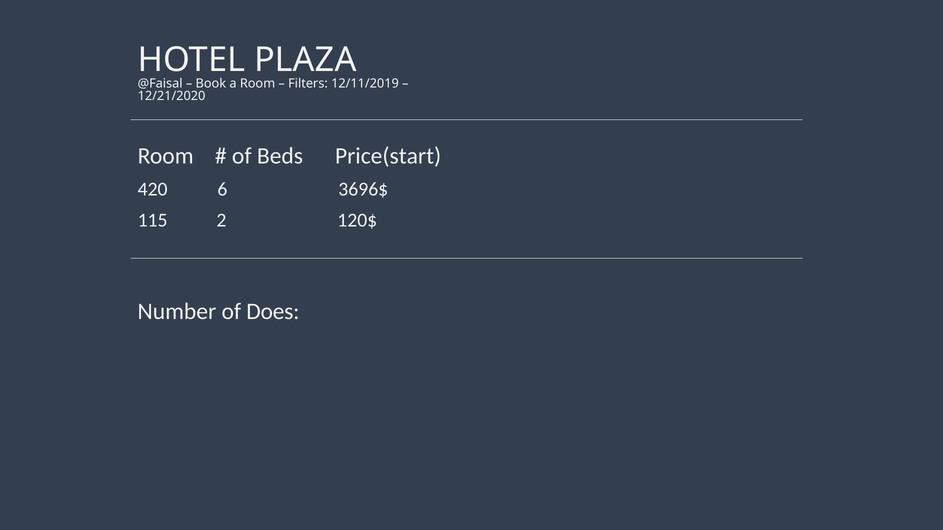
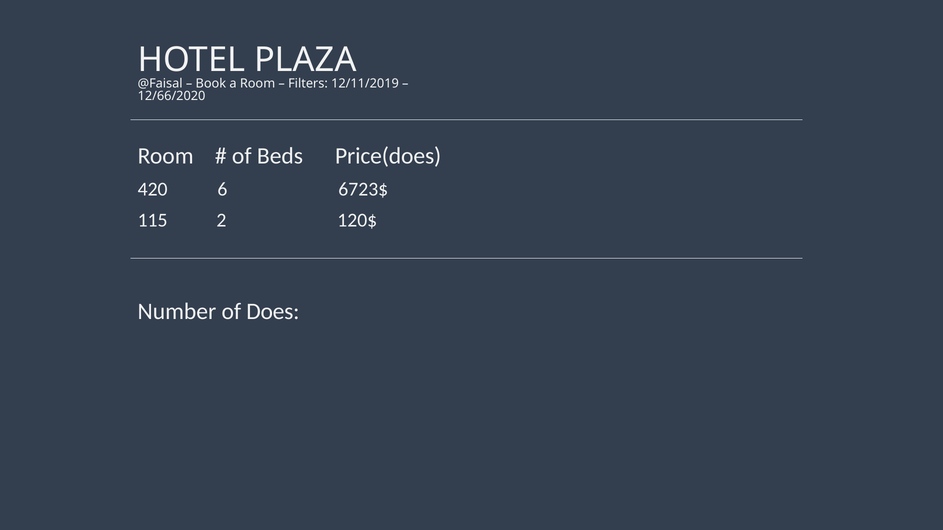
12/21/2020: 12/21/2020 -> 12/66/2020
Price(start: Price(start -> Price(does
3696$: 3696$ -> 6723$
